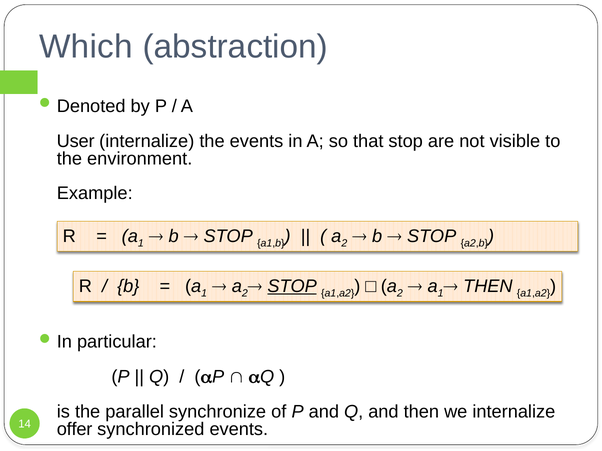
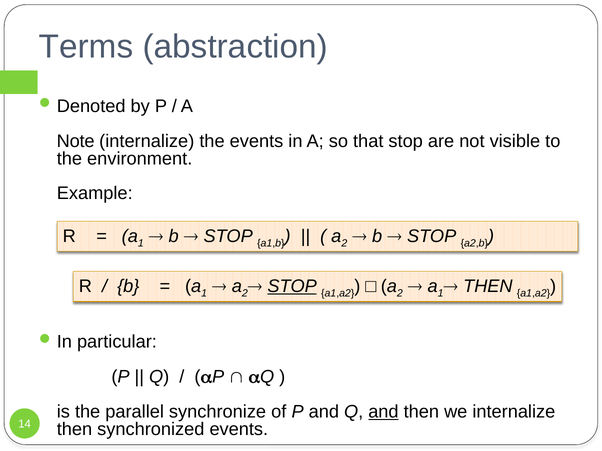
Which: Which -> Terms
User: User -> Note
and at (383, 412) underline: none -> present
offer at (75, 430): offer -> then
